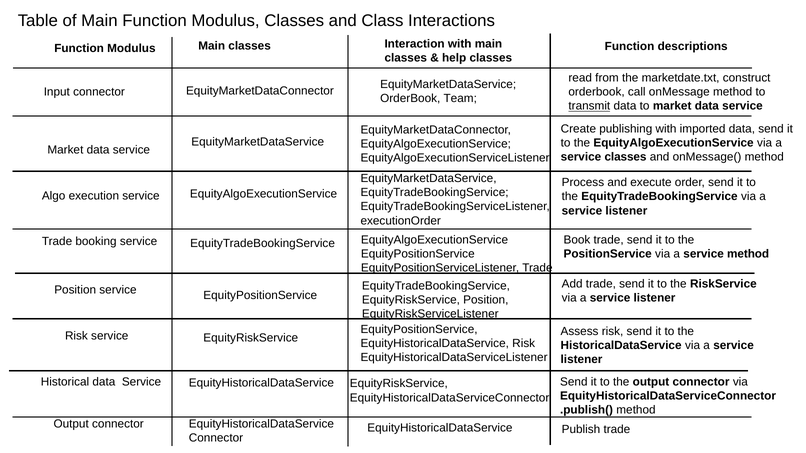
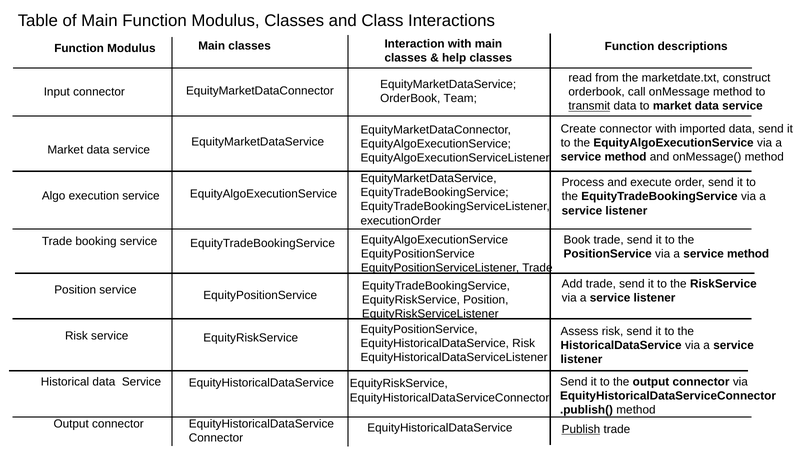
Create publishing: publishing -> connector
classes at (625, 157): classes -> method
Publish underline: none -> present
